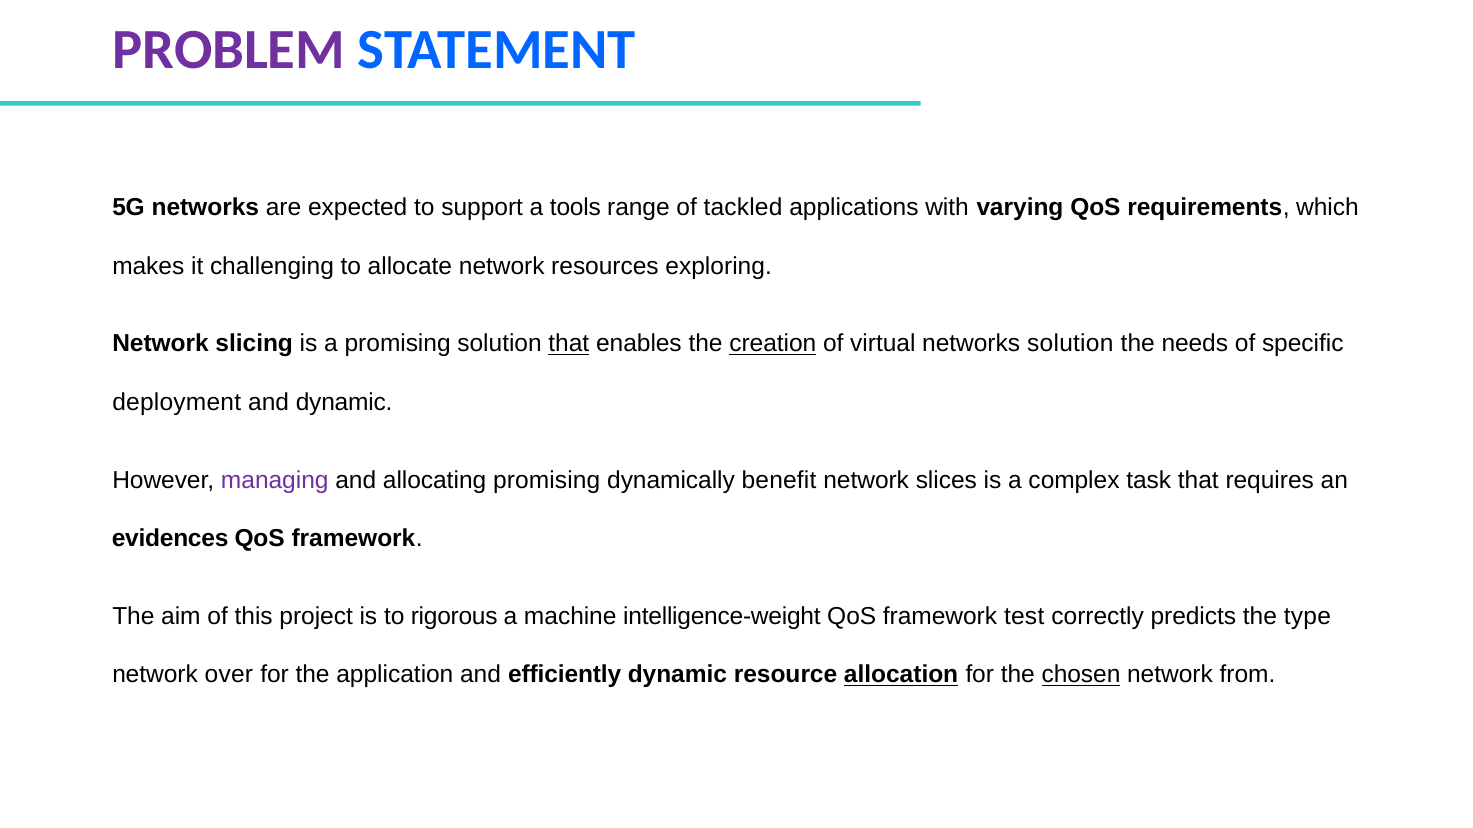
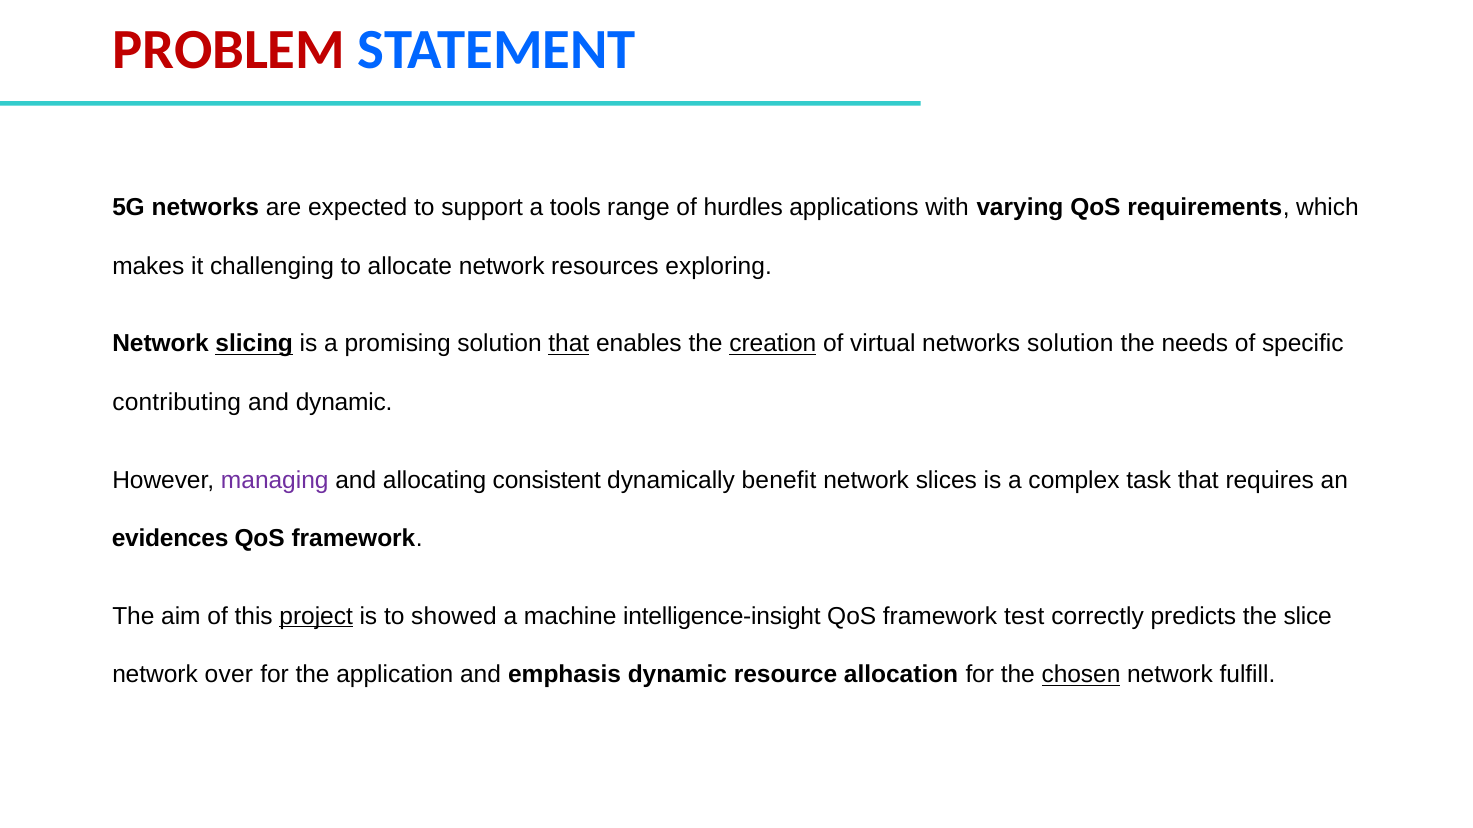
PROBLEM colour: purple -> red
tackled: tackled -> hurdles
slicing underline: none -> present
deployment: deployment -> contributing
allocating promising: promising -> consistent
project underline: none -> present
rigorous: rigorous -> showed
intelligence-weight: intelligence-weight -> intelligence-insight
type: type -> slice
efficiently: efficiently -> emphasis
allocation underline: present -> none
from: from -> fulfill
